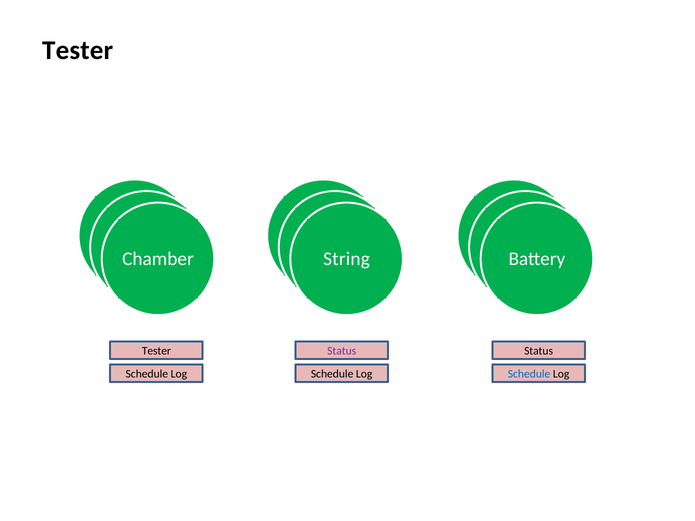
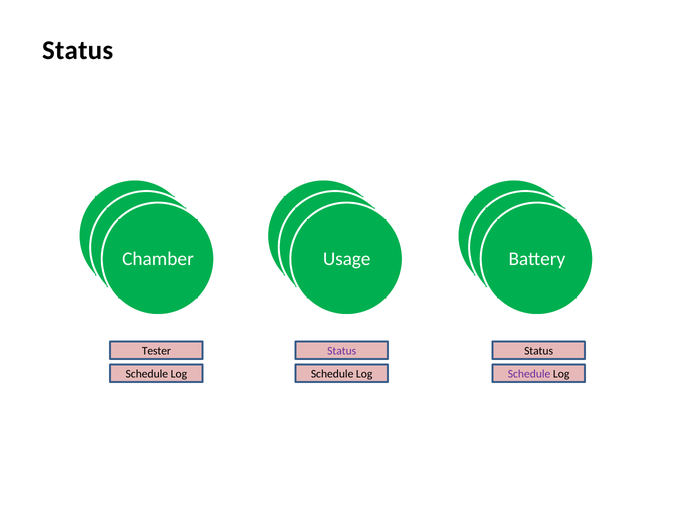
Tester at (78, 50): Tester -> Status
String: String -> Usage
Schedule at (529, 374) colour: blue -> purple
